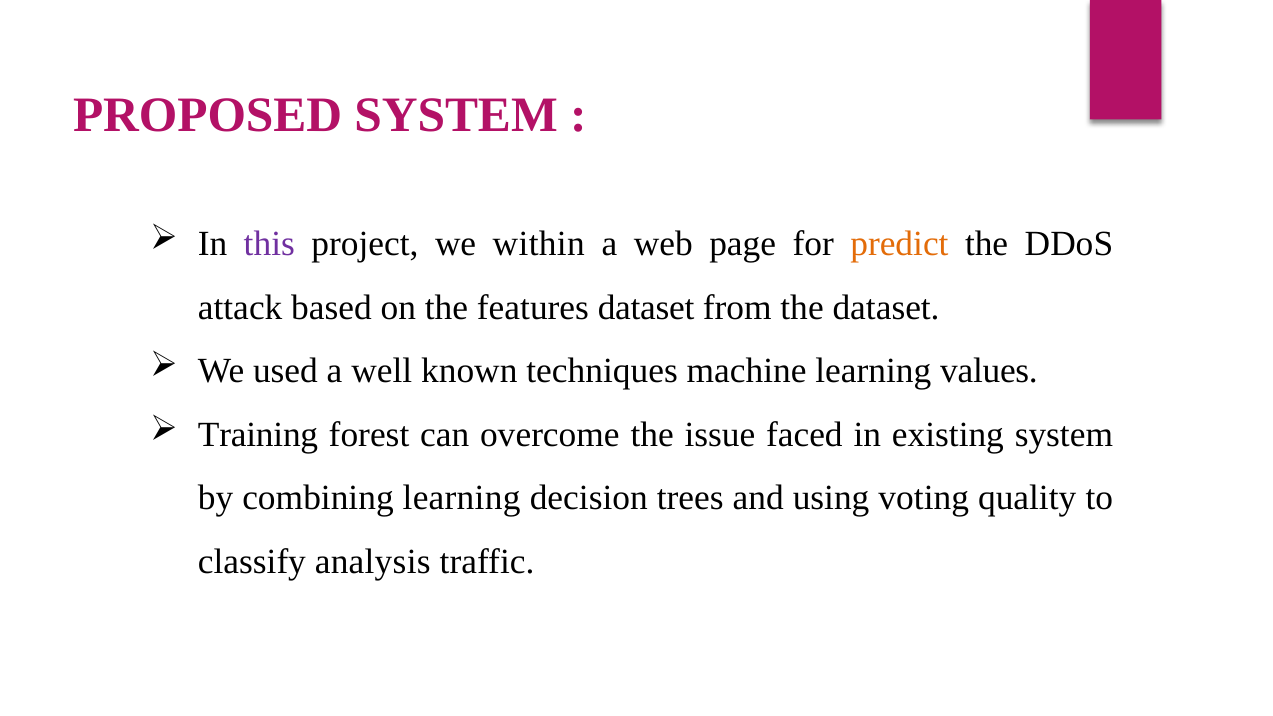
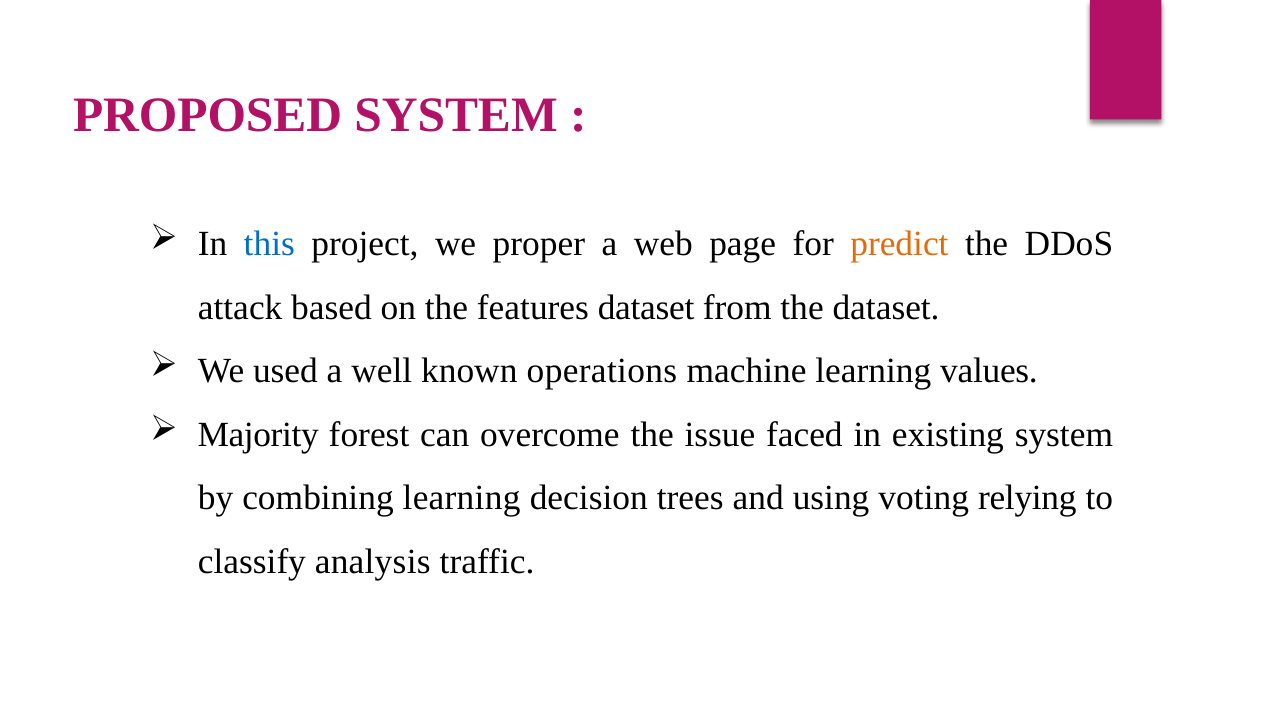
this colour: purple -> blue
within: within -> proper
techniques: techniques -> operations
Training: Training -> Majority
quality: quality -> relying
